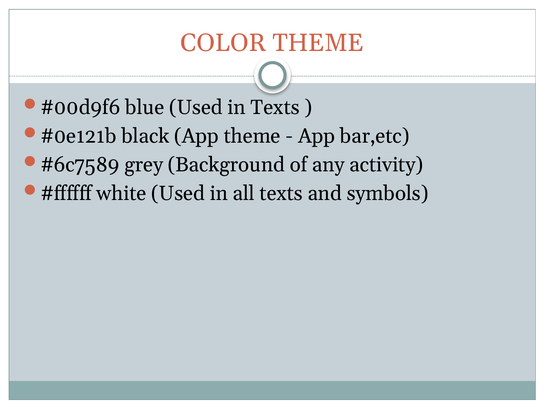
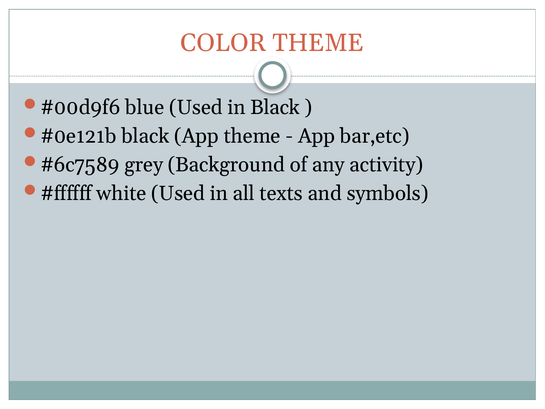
in Texts: Texts -> Black
